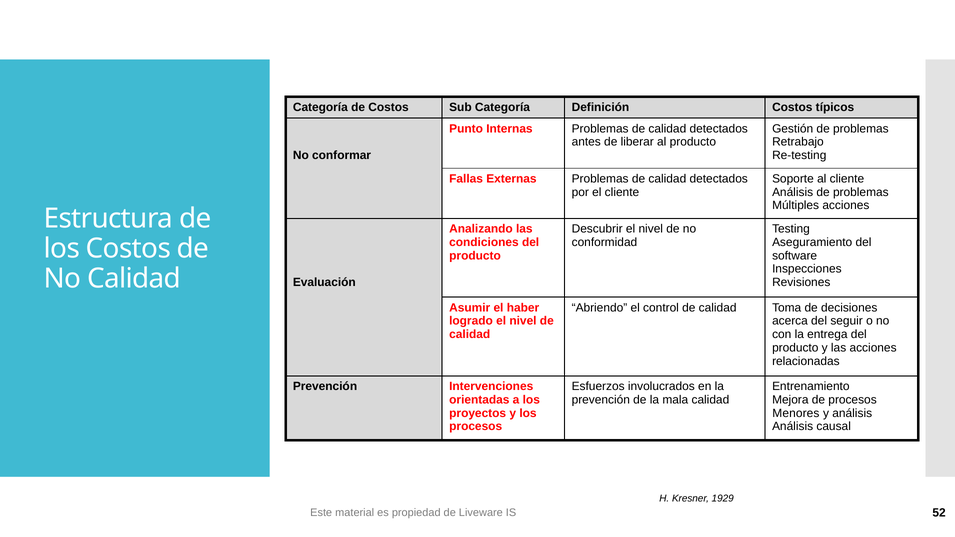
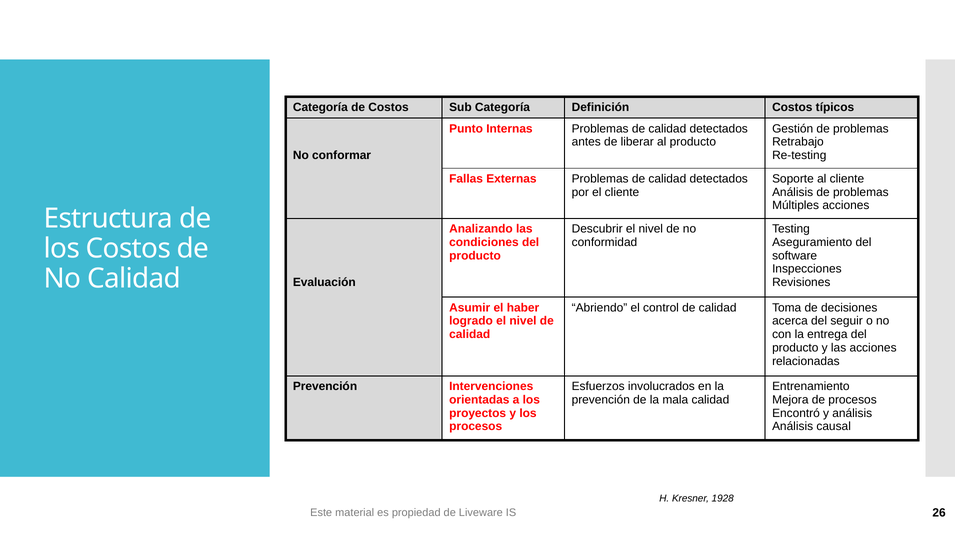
Menores: Menores -> Encontró
1929: 1929 -> 1928
52: 52 -> 26
